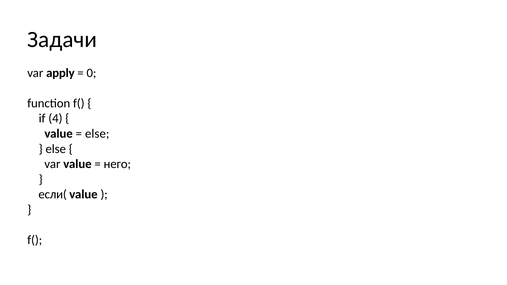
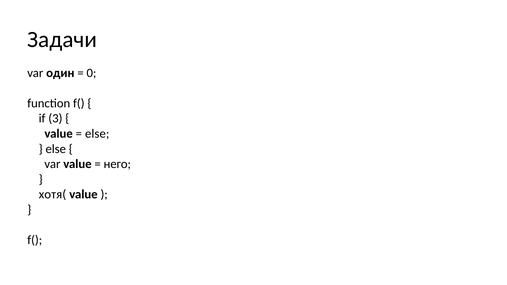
apply: apply -> один
4: 4 -> 3
если(: если( -> хотя(
